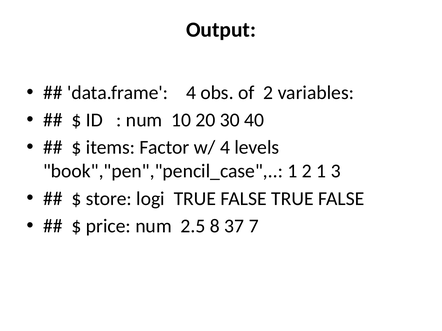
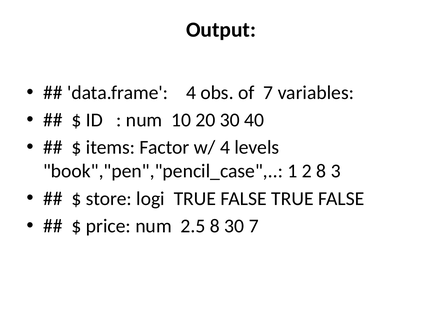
of 2: 2 -> 7
2 1: 1 -> 8
8 37: 37 -> 30
